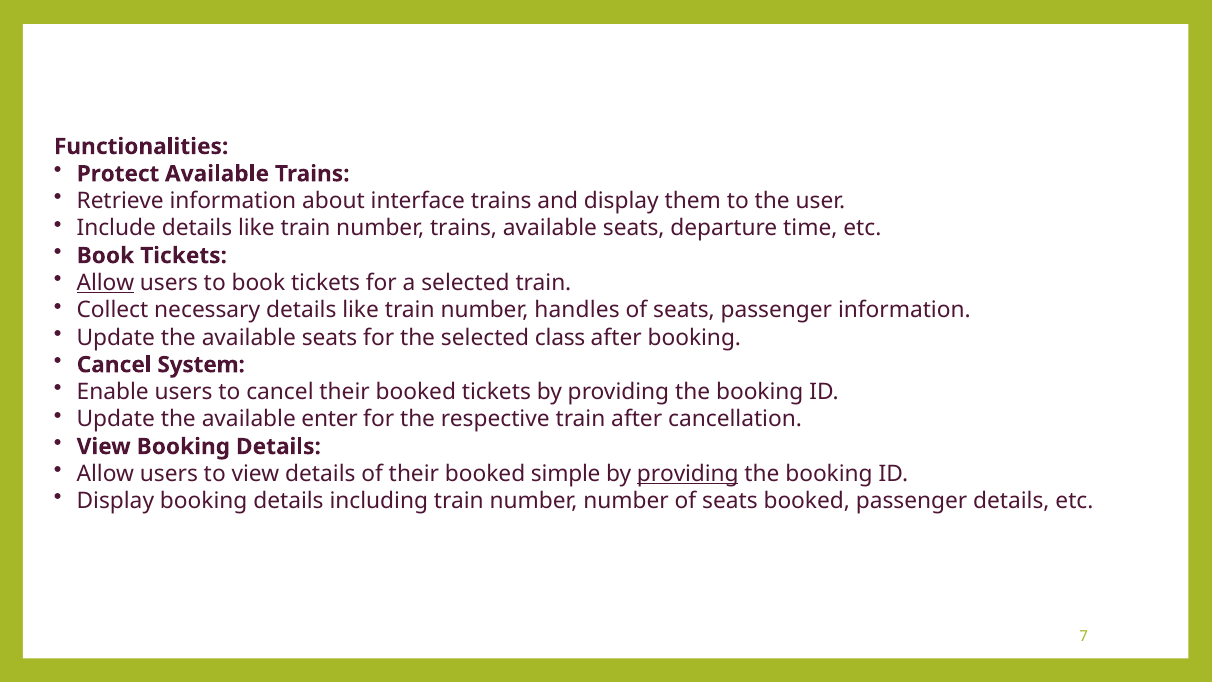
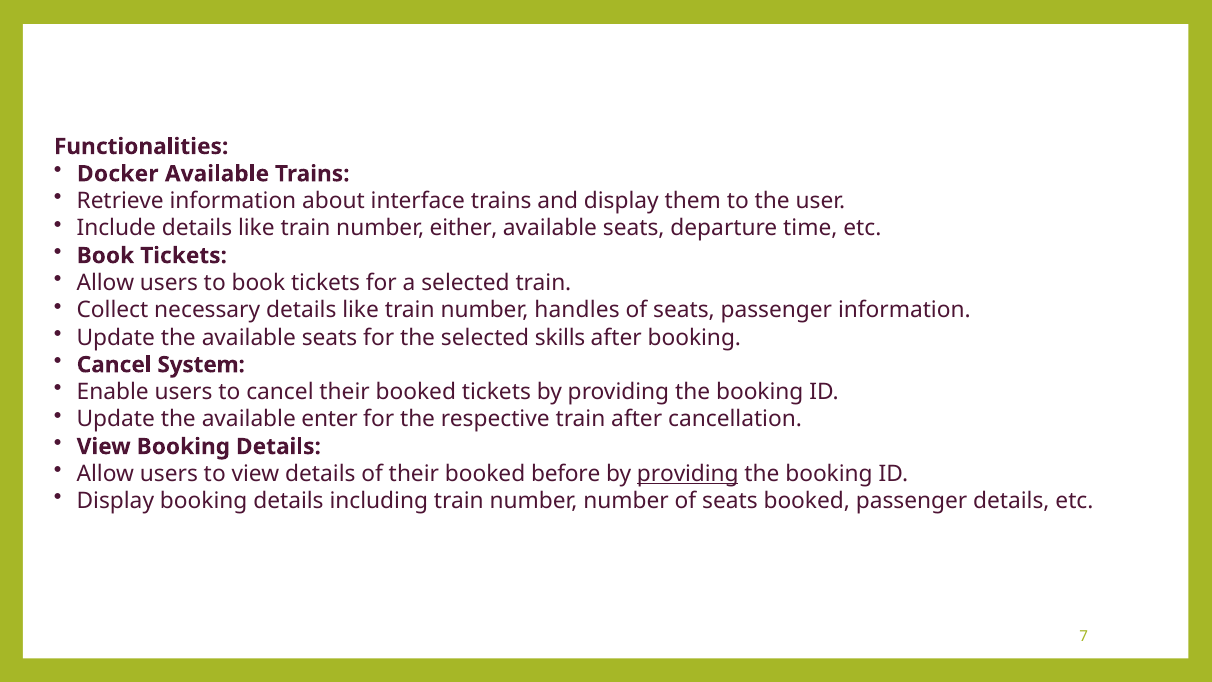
Protect: Protect -> Docker
number trains: trains -> either
Allow at (105, 283) underline: present -> none
class: class -> skills
simple: simple -> before
